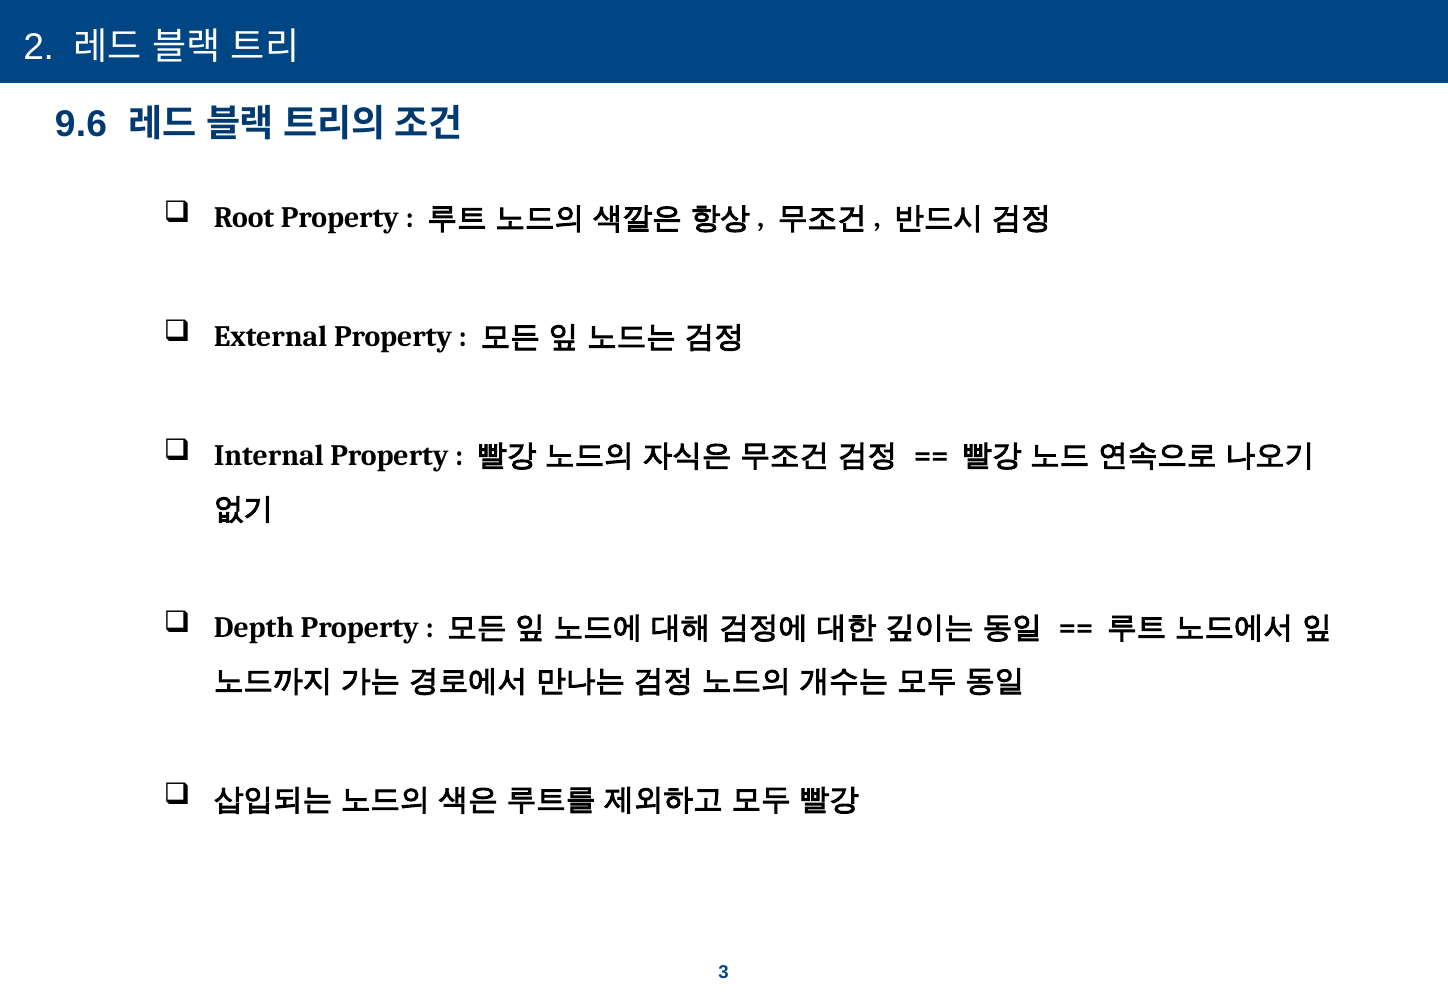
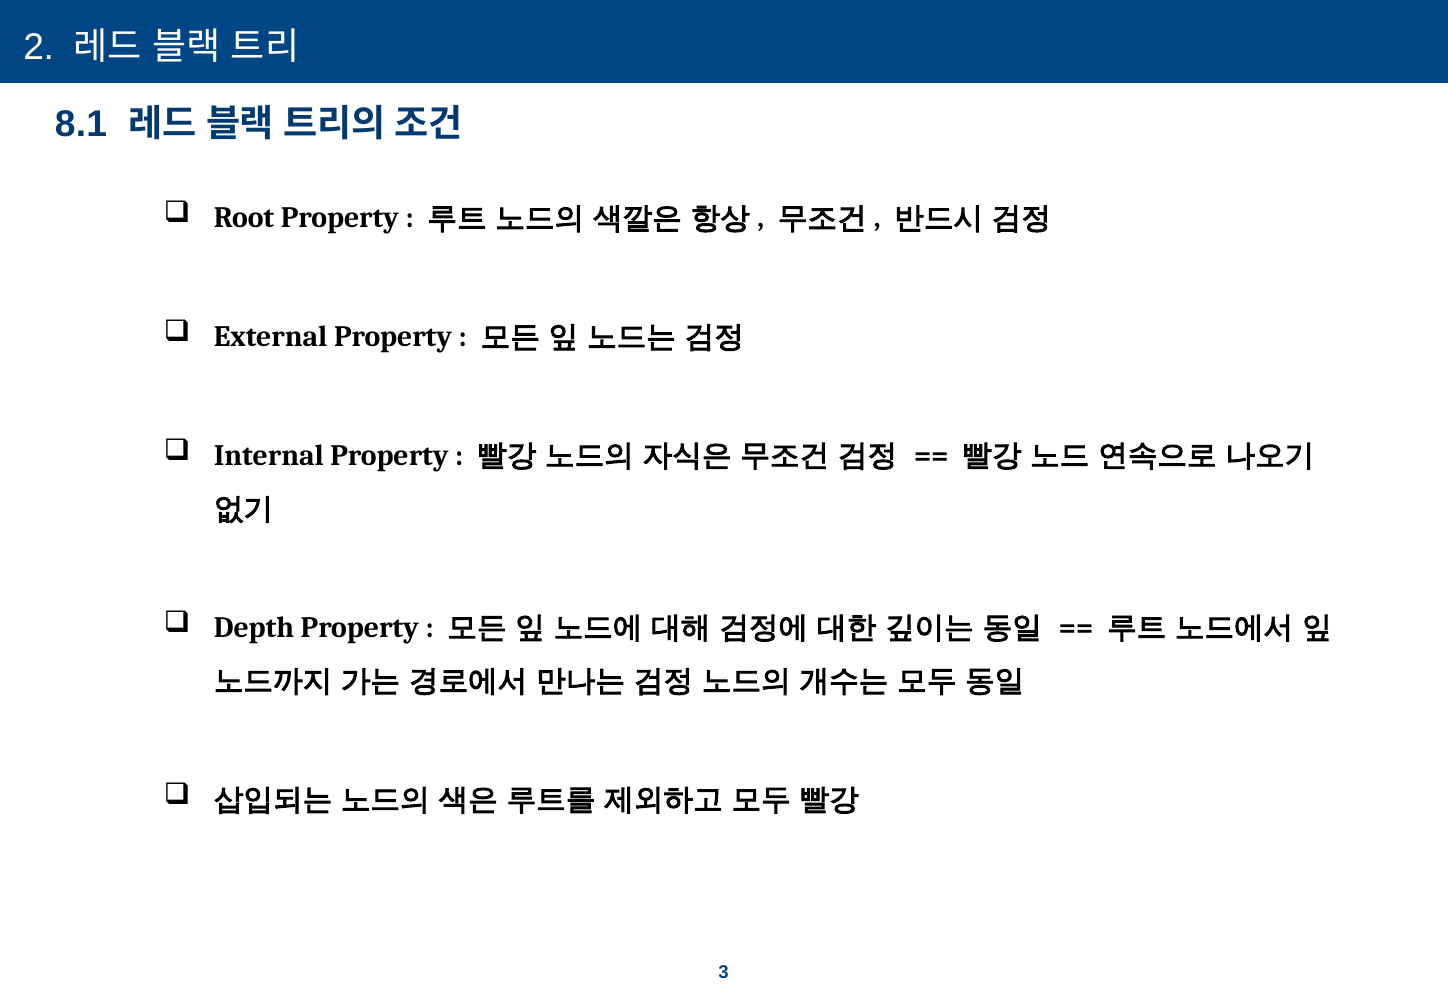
9.6: 9.6 -> 8.1
